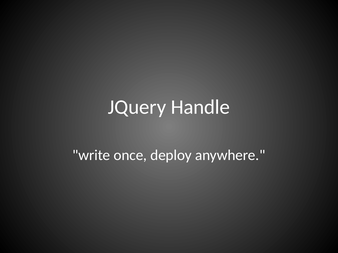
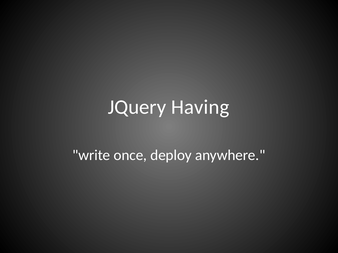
Handle: Handle -> Having
